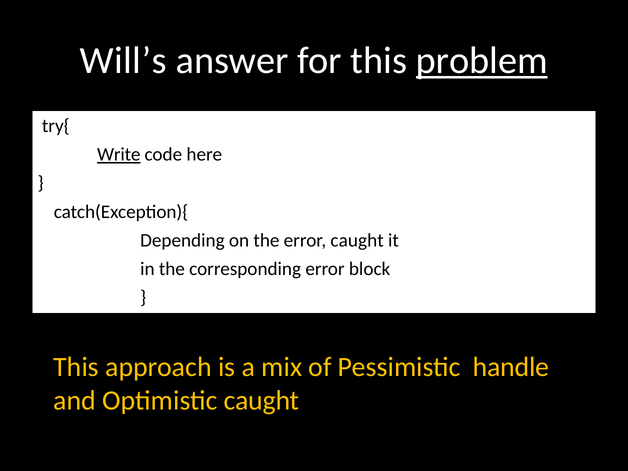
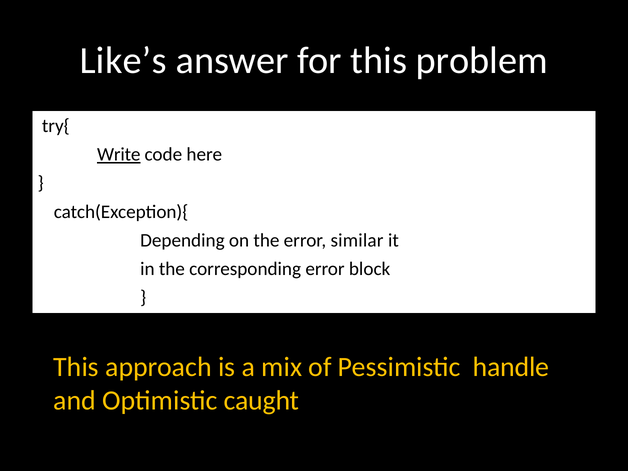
Will’s: Will’s -> Like’s
problem underline: present -> none
error caught: caught -> similar
